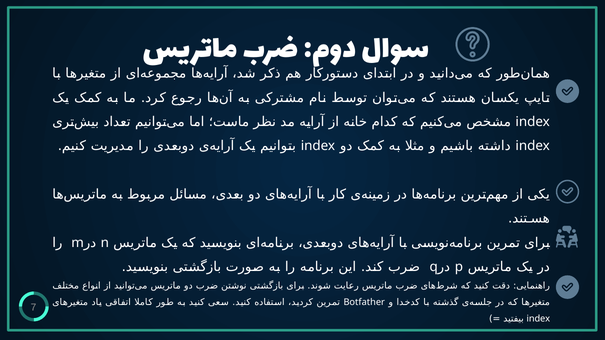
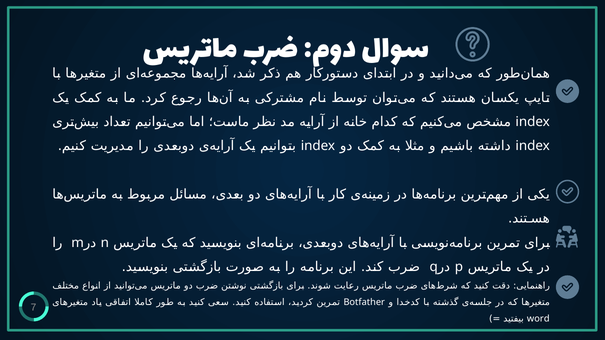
index at (538, 319): index -> word
